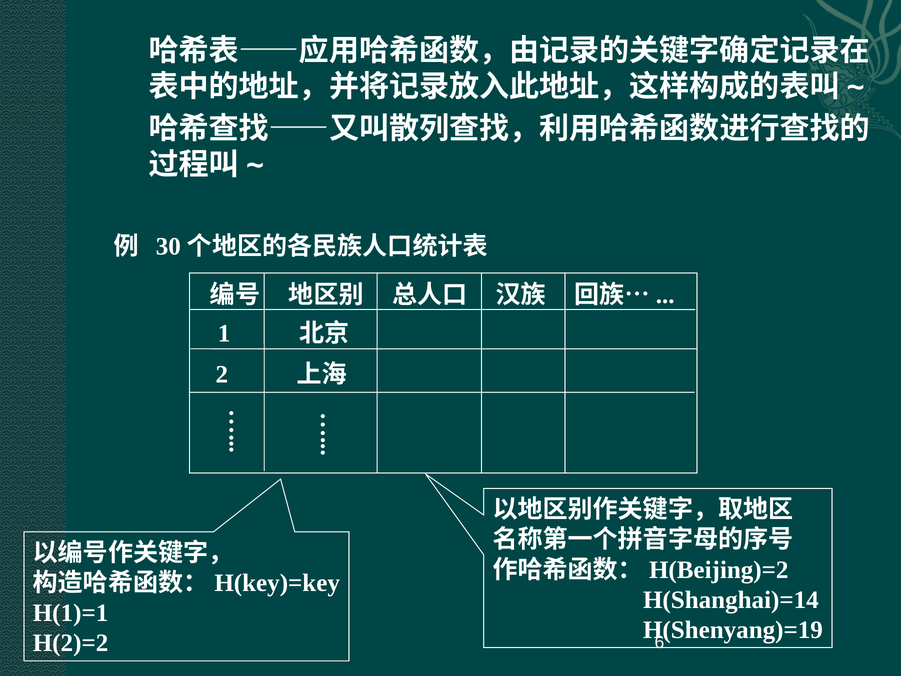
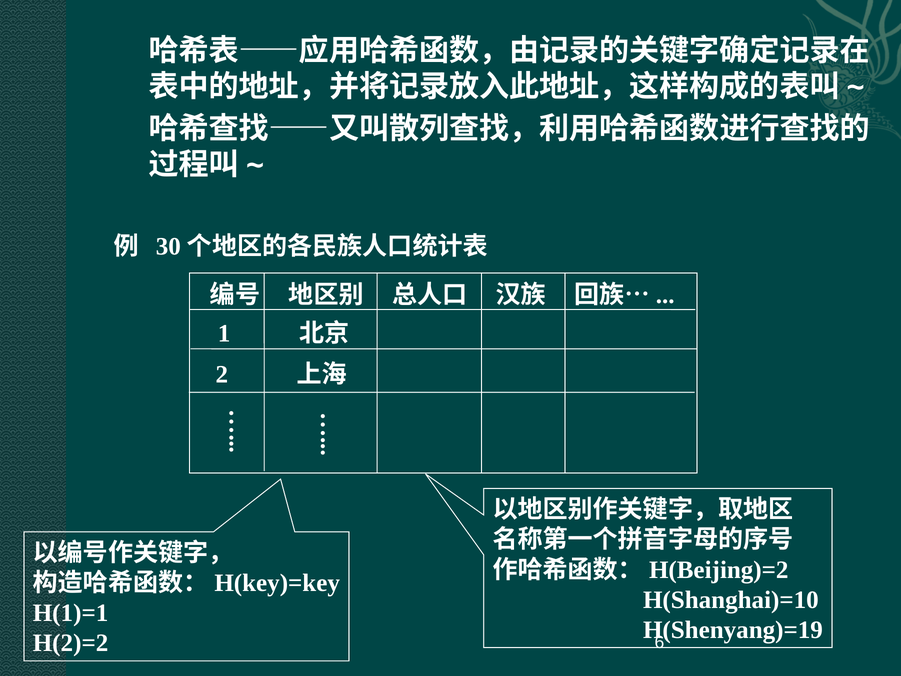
H(Shanghai)=14: H(Shanghai)=14 -> H(Shanghai)=10
